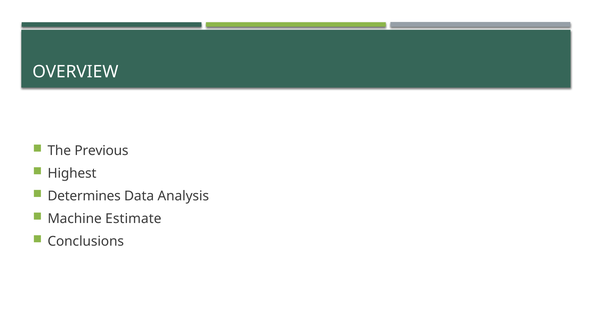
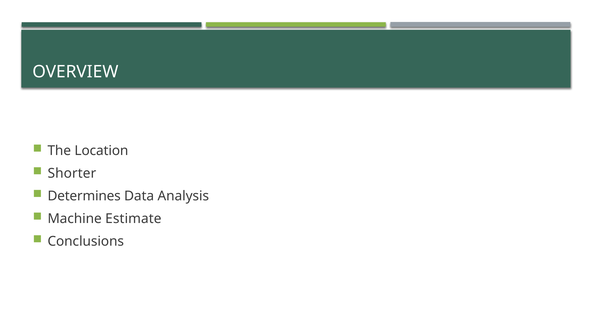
Previous: Previous -> Location
Highest: Highest -> Shorter
